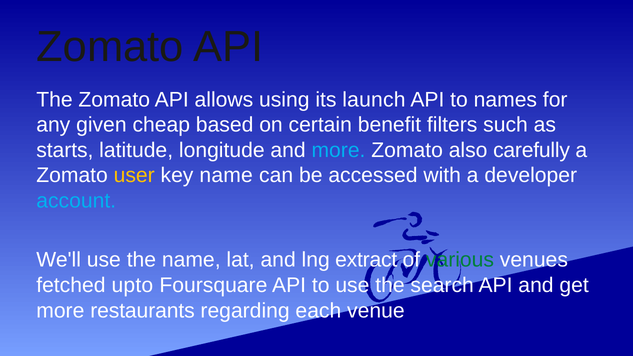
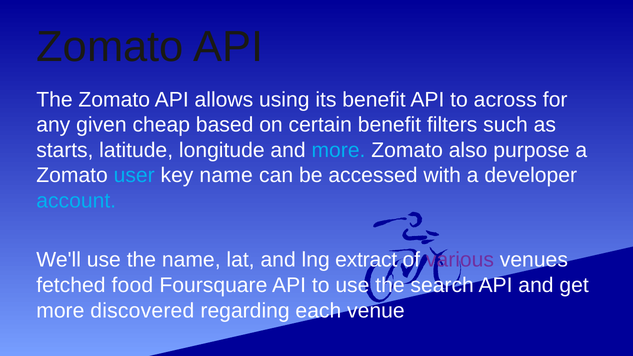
its launch: launch -> benefit
names: names -> across
carefully: carefully -> purpose
user colour: yellow -> light blue
various colour: green -> purple
upto: upto -> food
restaurants: restaurants -> discovered
